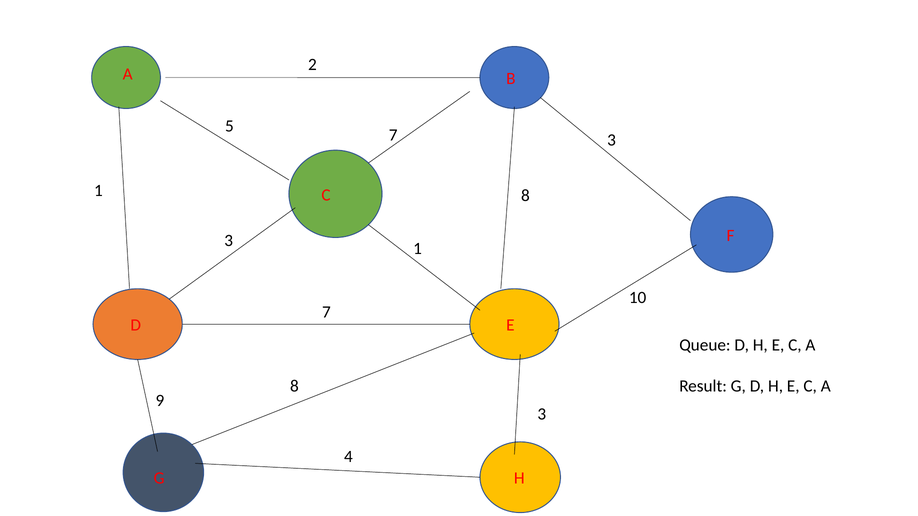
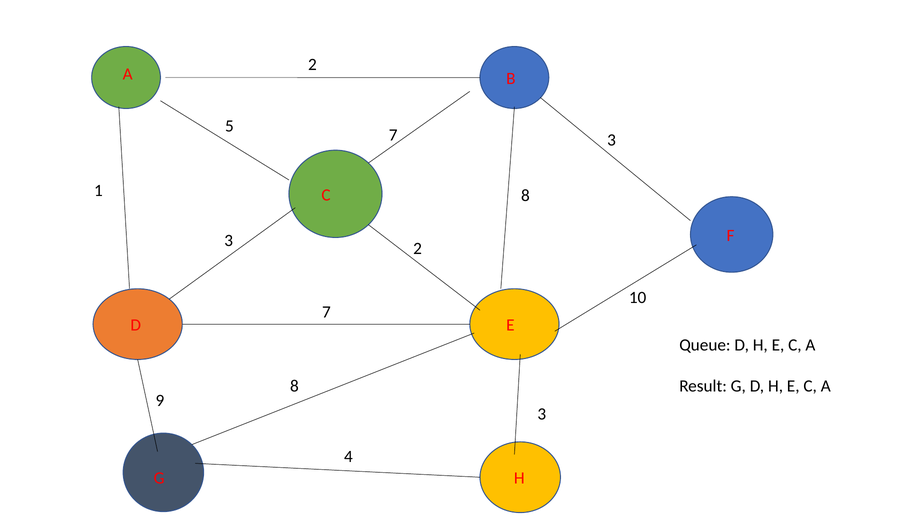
3 1: 1 -> 2
